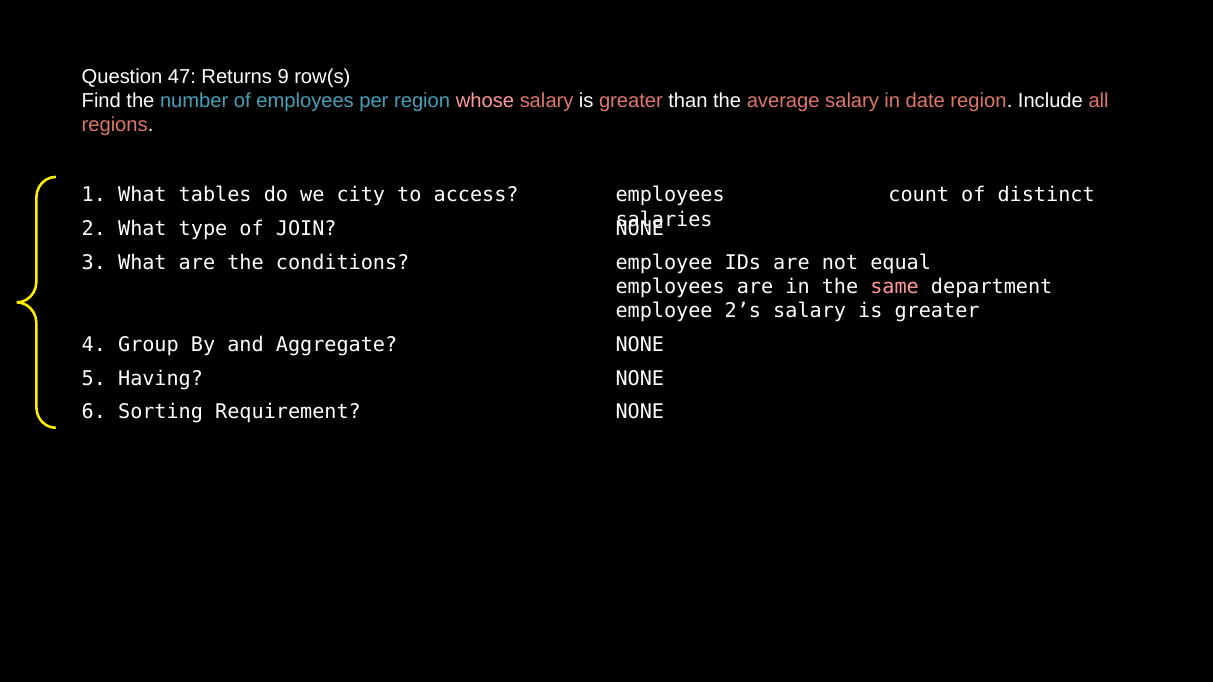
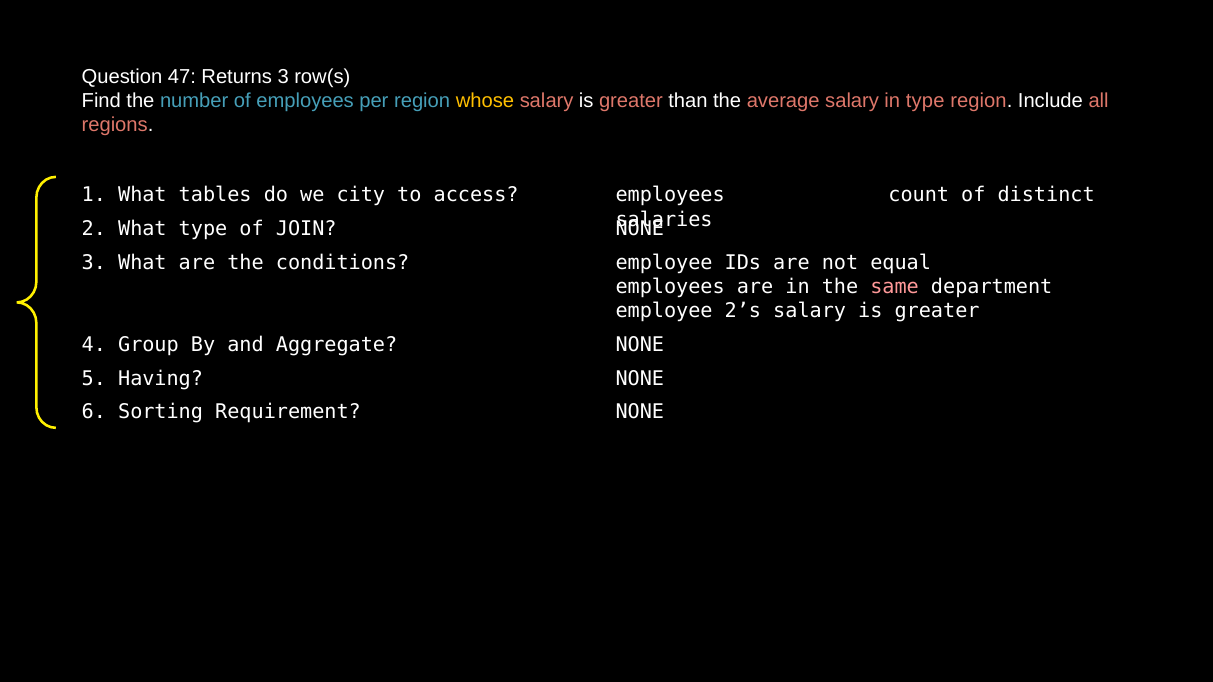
Returns 9: 9 -> 3
whose colour: pink -> yellow
in date: date -> type
